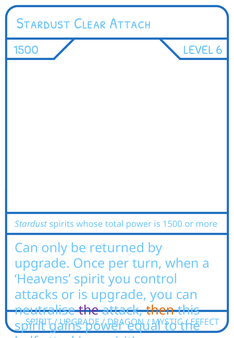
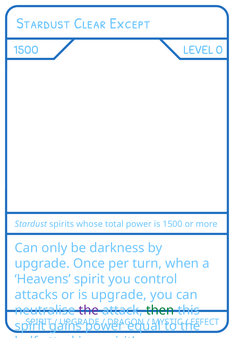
Attach: Attach -> Except
6: 6 -> 0
returned: returned -> darkness
then colour: orange -> green
